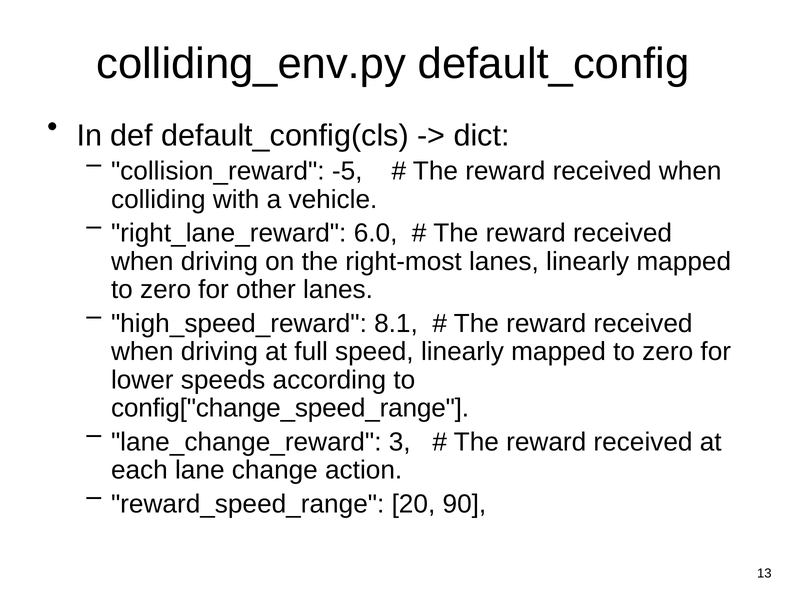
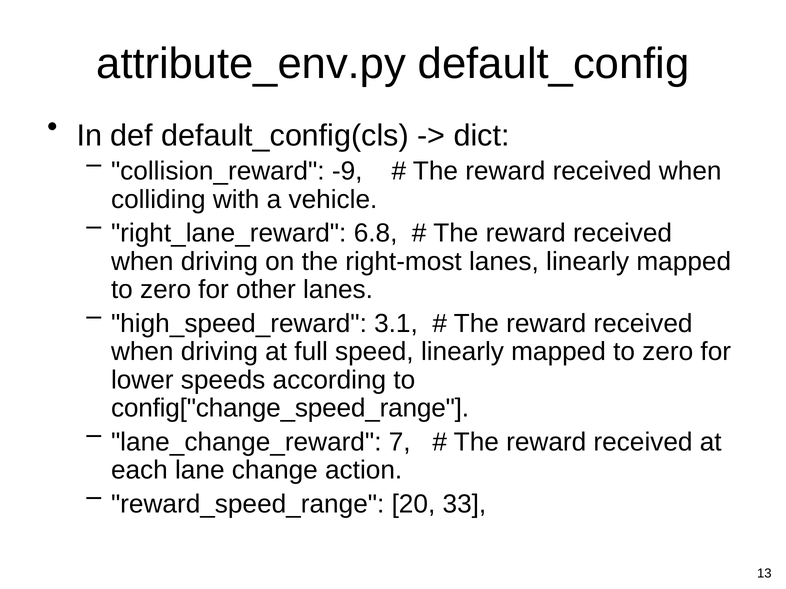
colliding_env.py: colliding_env.py -> attribute_env.py
-5: -5 -> -9
6.0: 6.0 -> 6.8
8.1: 8.1 -> 3.1
3: 3 -> 7
90: 90 -> 33
